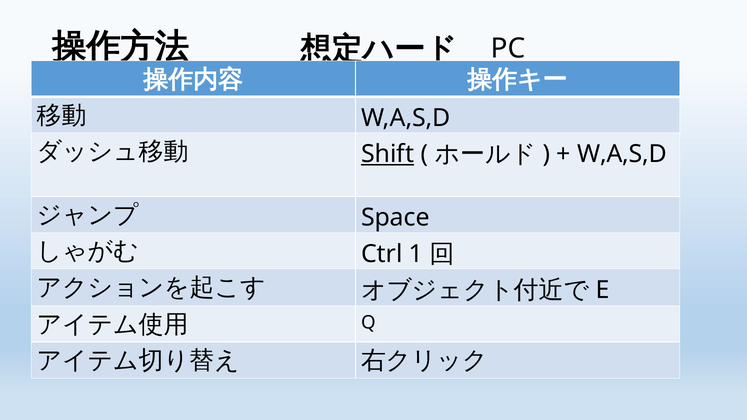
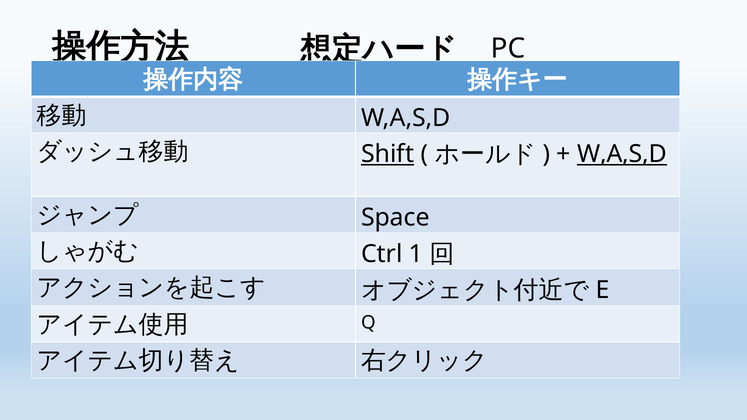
W,A,S,D at (622, 154) underline: none -> present
